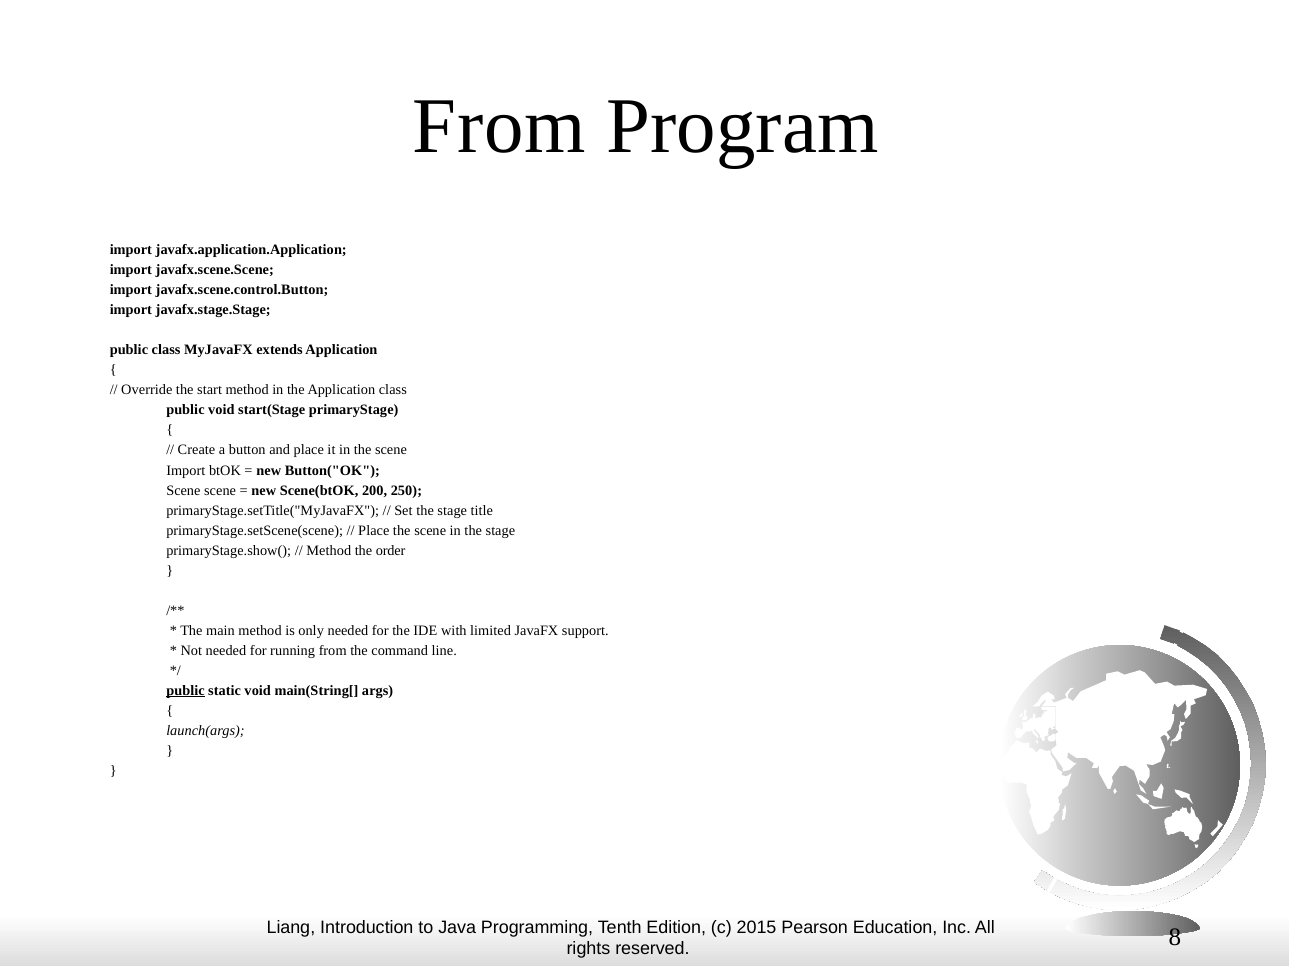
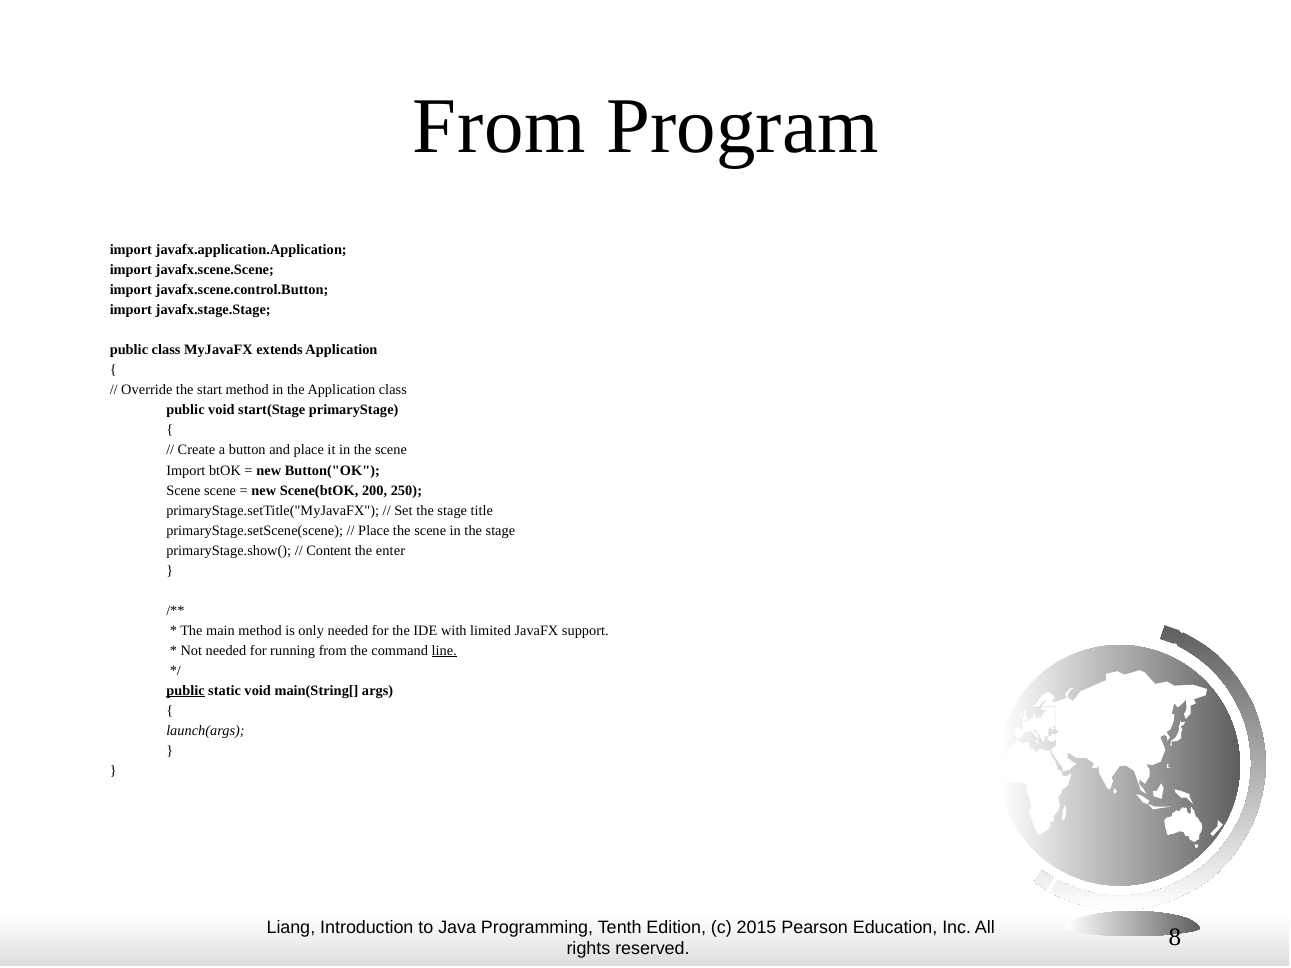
Method at (329, 551): Method -> Content
order: order -> enter
line underline: none -> present
